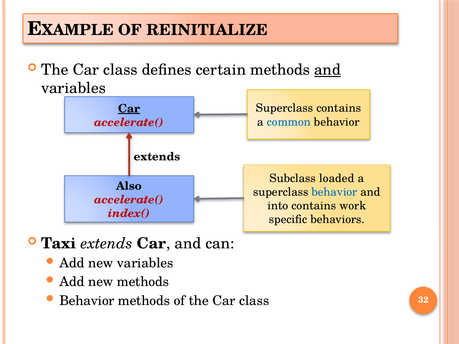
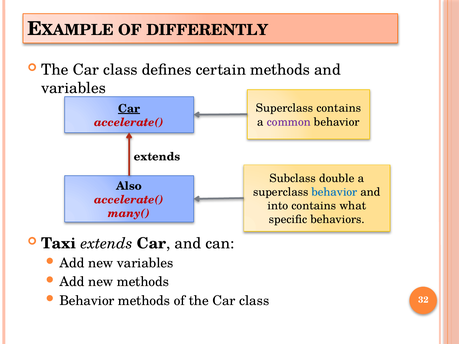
REINITIALIZE: REINITIALIZE -> DIFFERENTLY
and at (327, 70) underline: present -> none
common colour: blue -> purple
loaded: loaded -> double
work: work -> what
index(: index( -> many(
